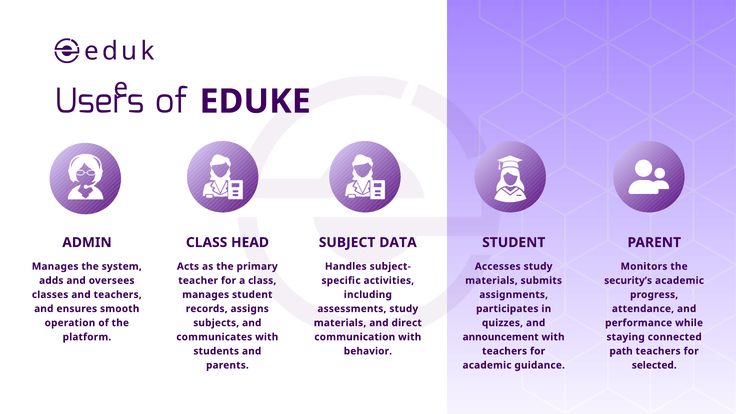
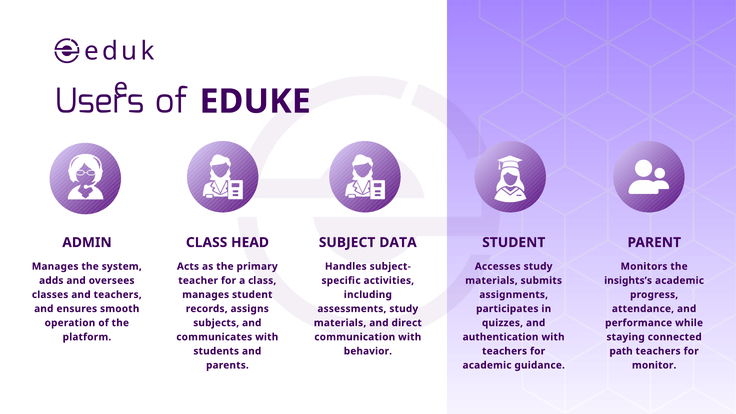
security’s: security’s -> insights’s
announcement: announcement -> authentication
selected: selected -> monitor
